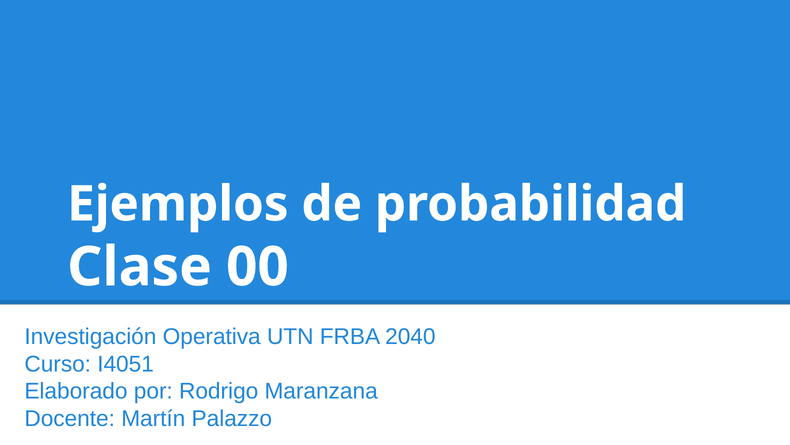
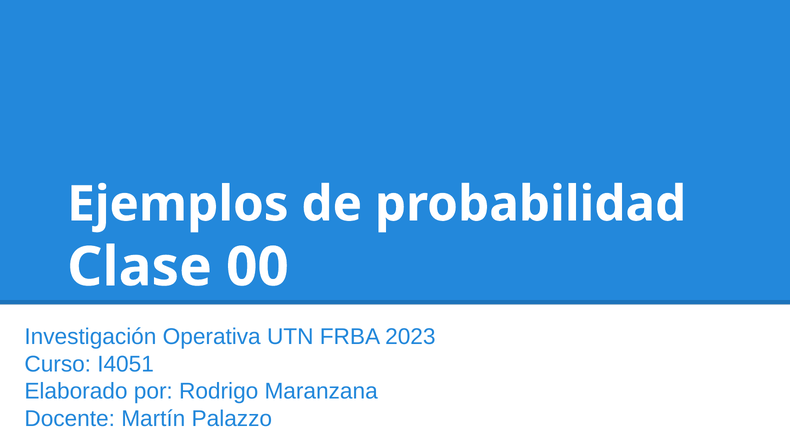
2040: 2040 -> 2023
